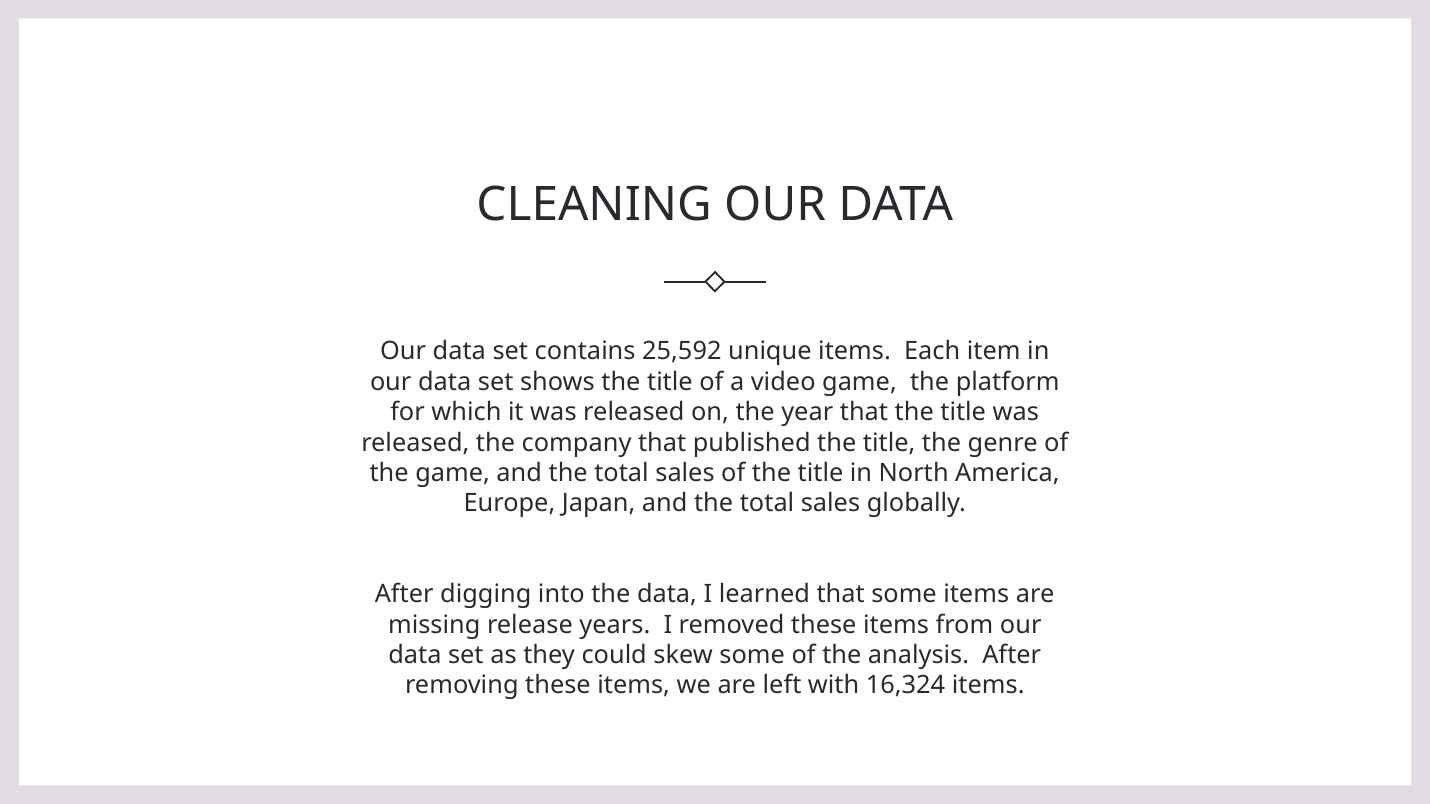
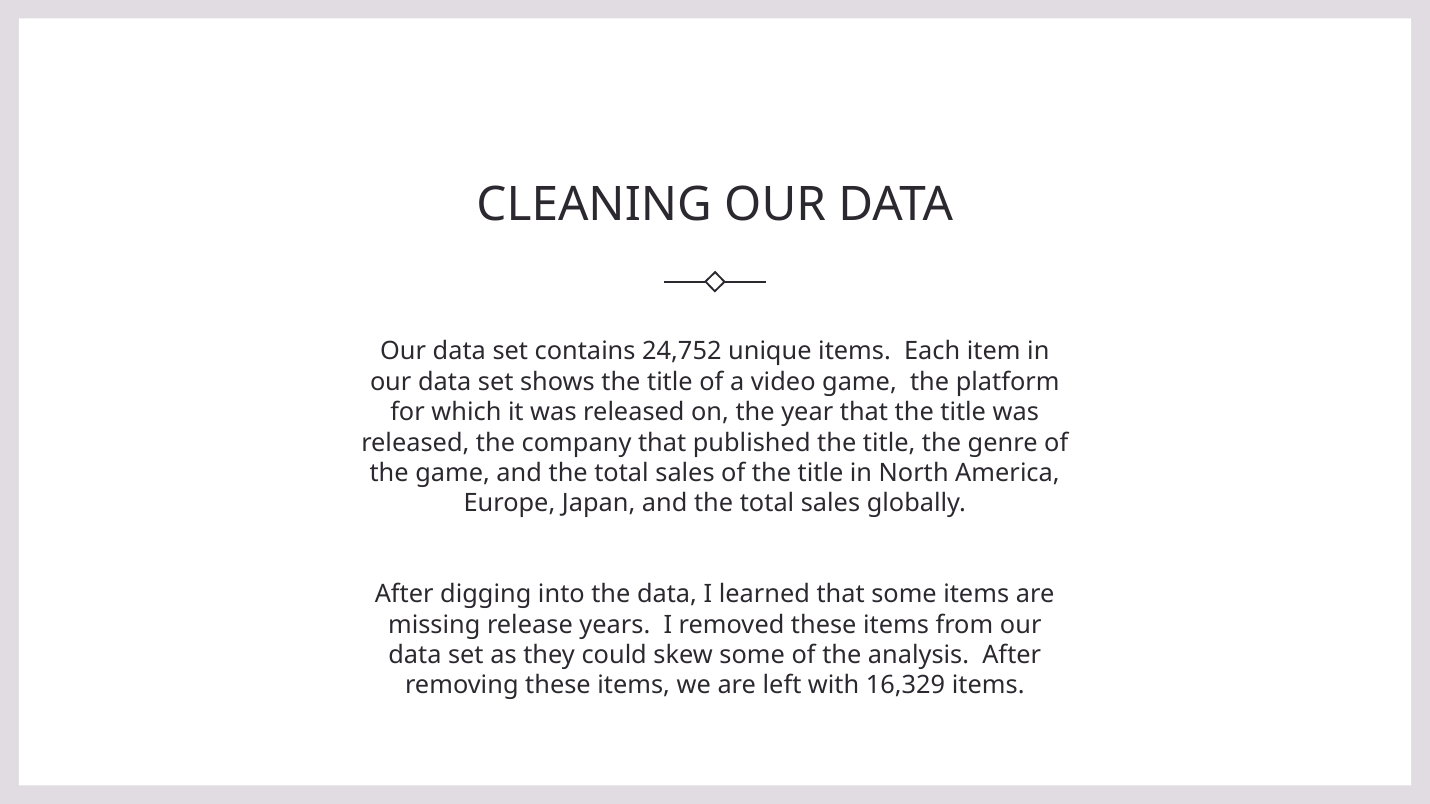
25,592: 25,592 -> 24,752
16,324: 16,324 -> 16,329
